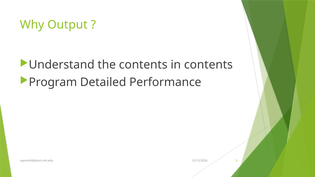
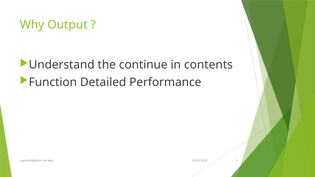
the contents: contents -> continue
Program: Program -> Function
